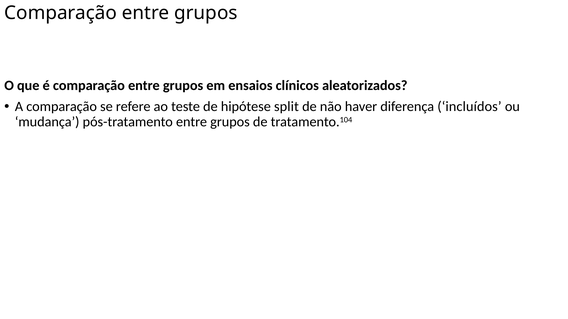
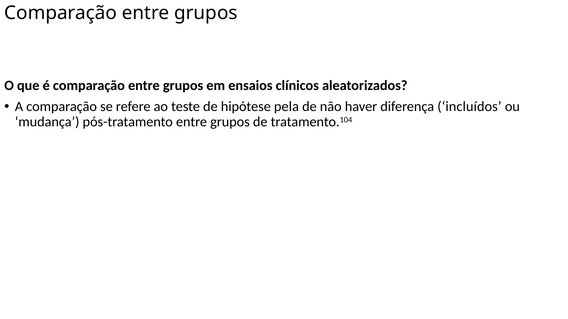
split: split -> pela
